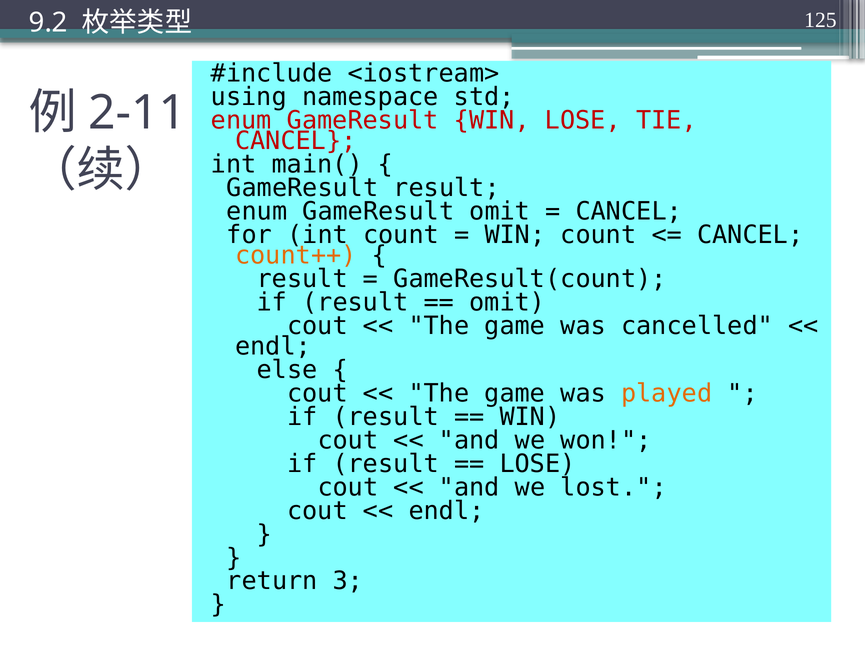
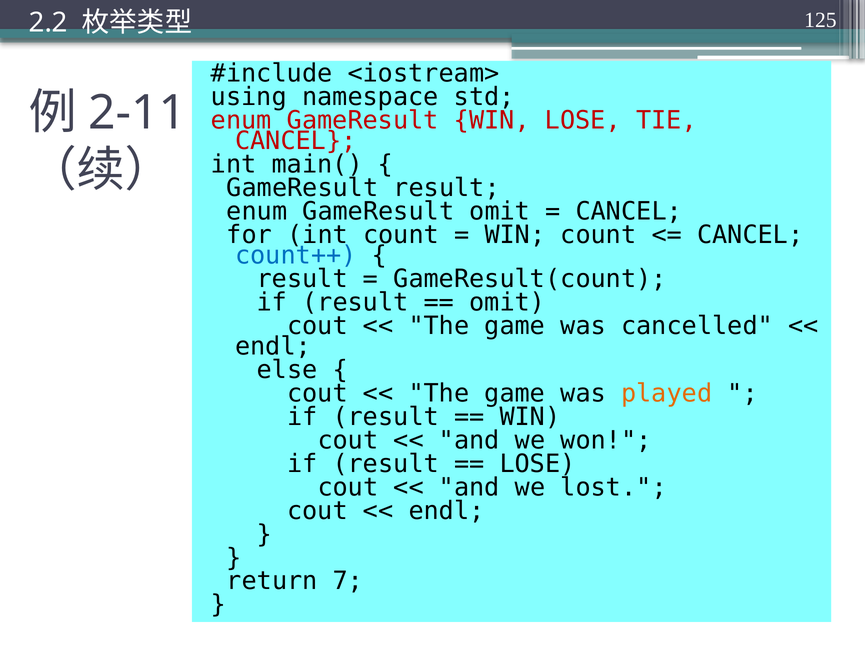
9.2: 9.2 -> 2.2
count++ colour: orange -> blue
3: 3 -> 7
